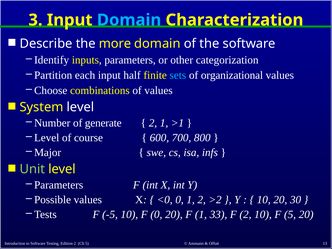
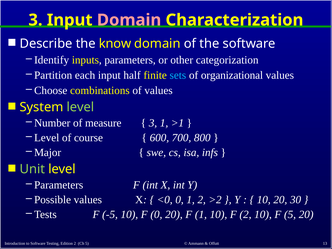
Domain at (129, 20) colour: light blue -> pink
more: more -> know
level at (80, 107) colour: white -> light green
generate: generate -> measure
2 at (153, 123): 2 -> 3
1 33: 33 -> 10
